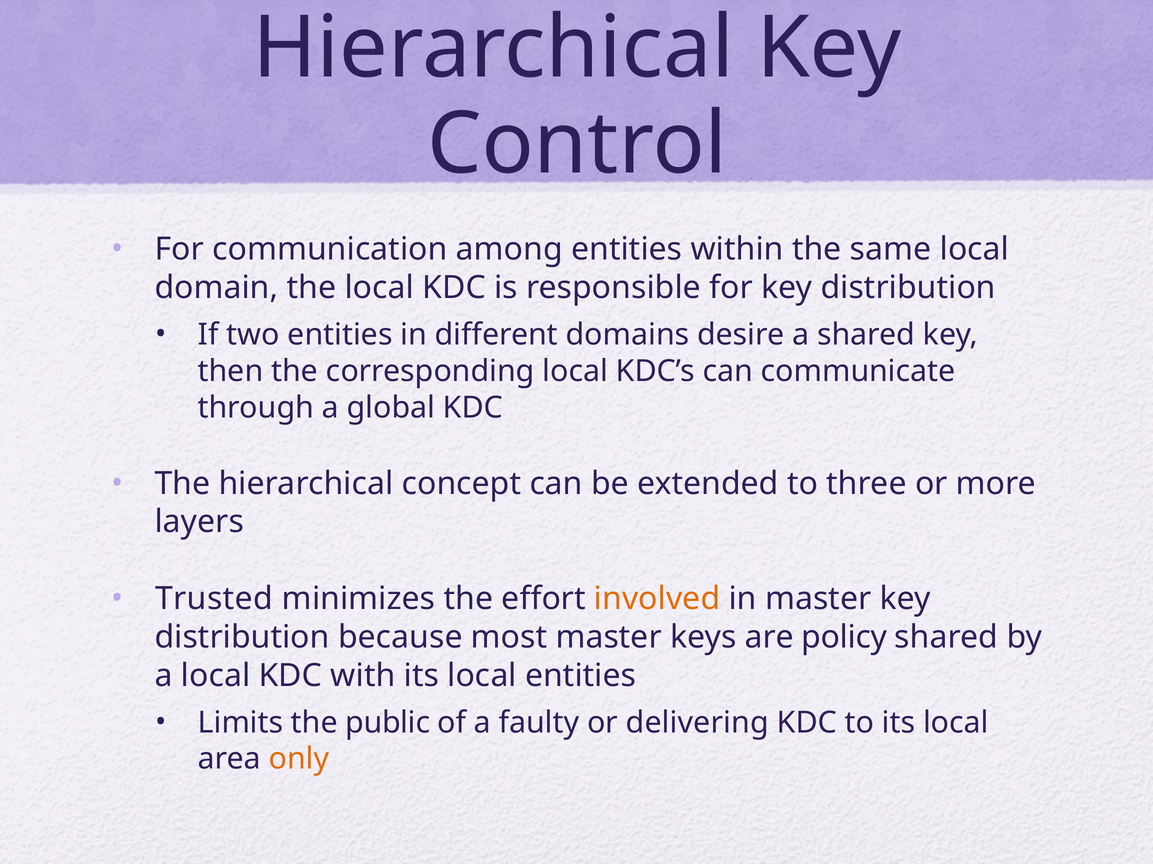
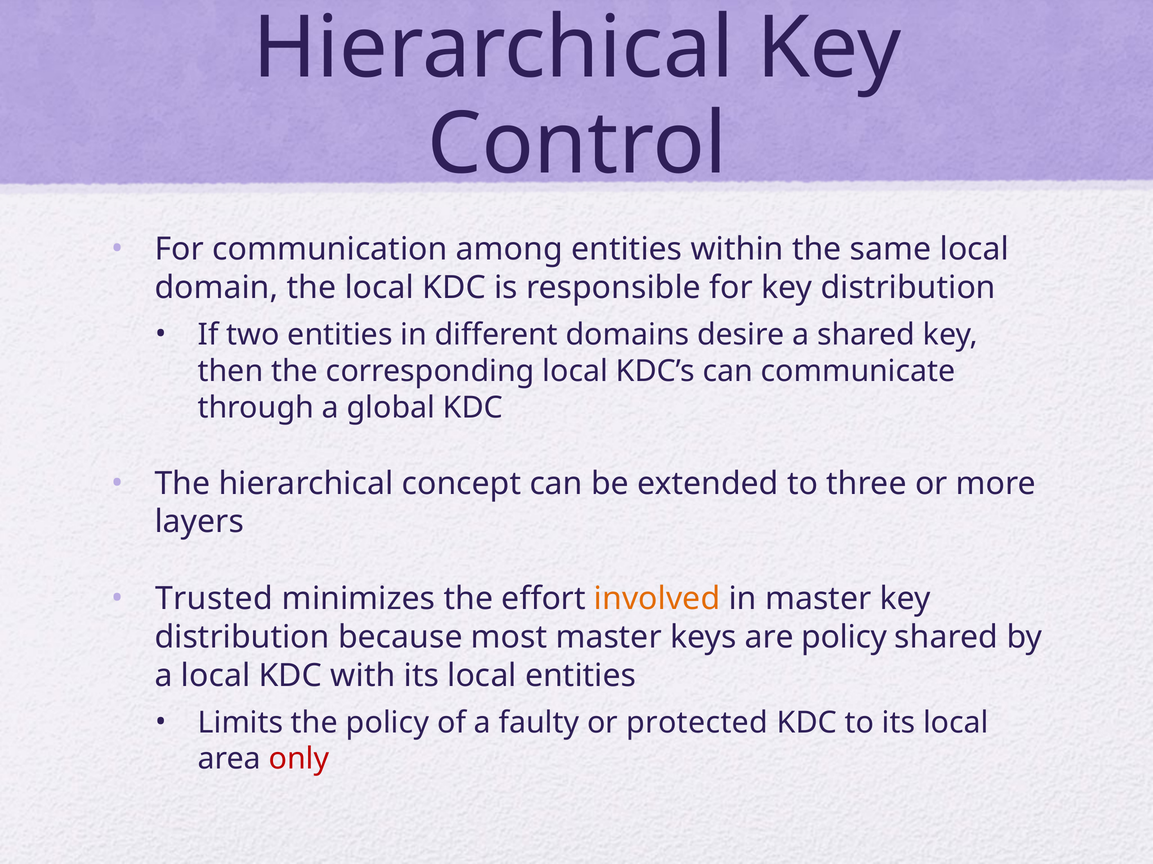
the public: public -> policy
delivering: delivering -> protected
only colour: orange -> red
